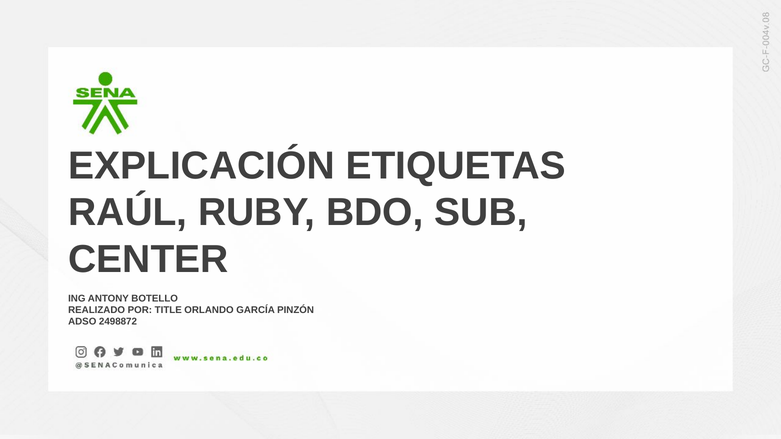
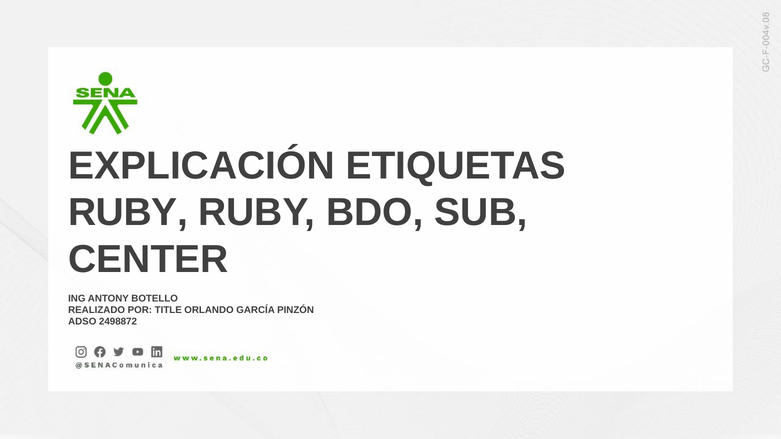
RAÚL at (128, 213): RAÚL -> RUBY
